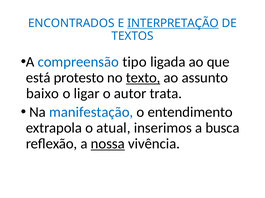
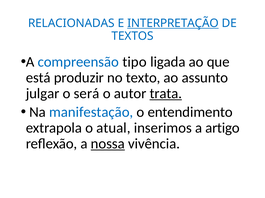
ENCONTRADOS: ENCONTRADOS -> RELACIONADAS
protesto: protesto -> produzir
texto underline: present -> none
baixo: baixo -> julgar
ligar: ligar -> será
trata underline: none -> present
busca: busca -> artigo
